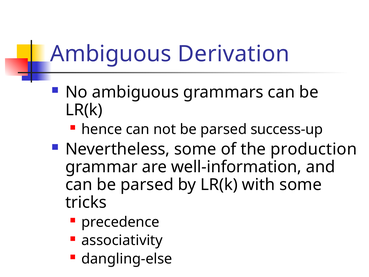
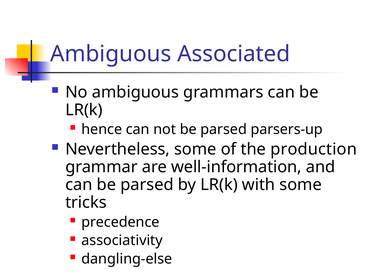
Derivation: Derivation -> Associated
success-up: success-up -> parsers-up
